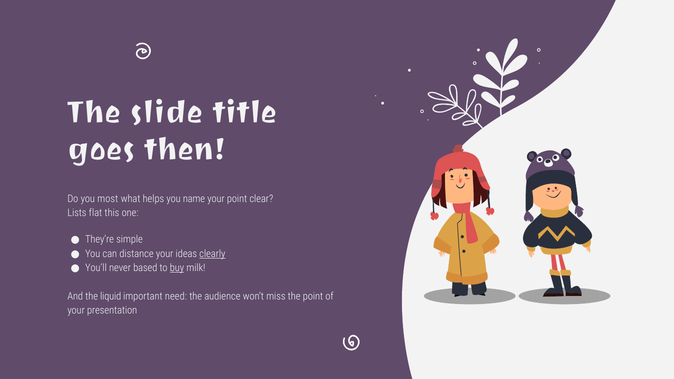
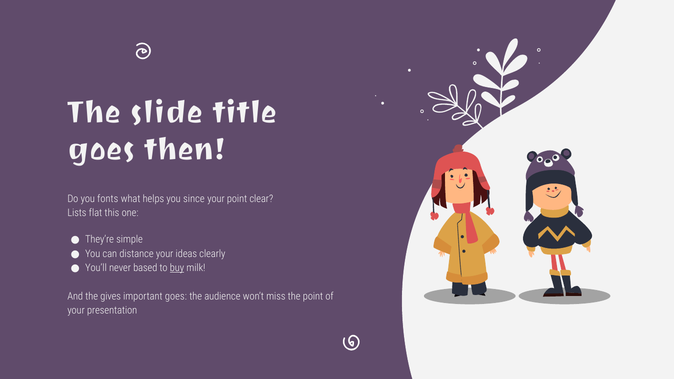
most: most -> fonts
name: name -> since
clearly underline: present -> none
liquid: liquid -> gives
important need: need -> goes
